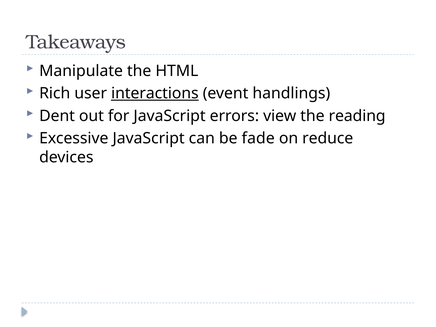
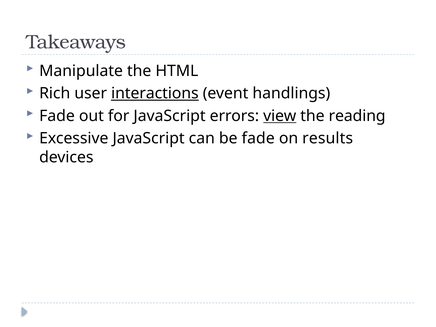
Dent at (57, 116): Dent -> Fade
view underline: none -> present
reduce: reduce -> results
